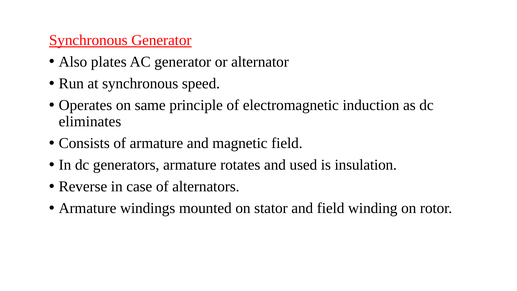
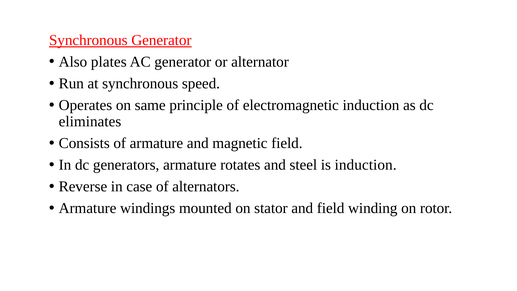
used: used -> steel
is insulation: insulation -> induction
